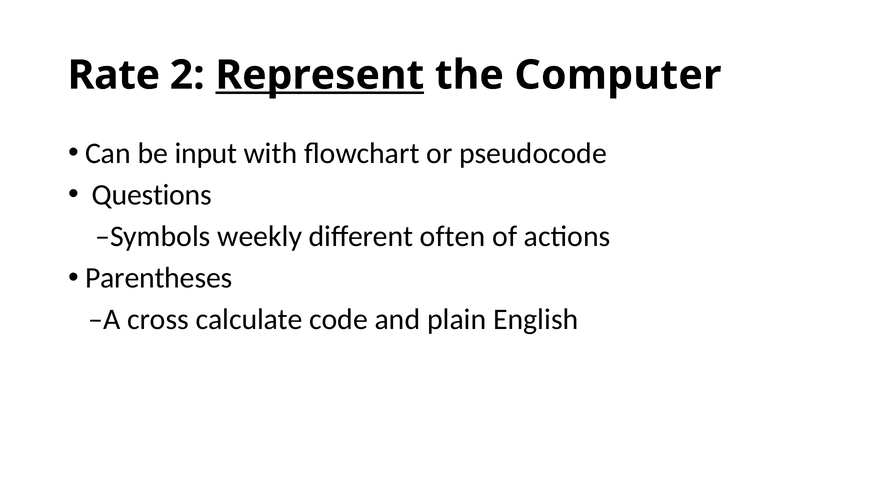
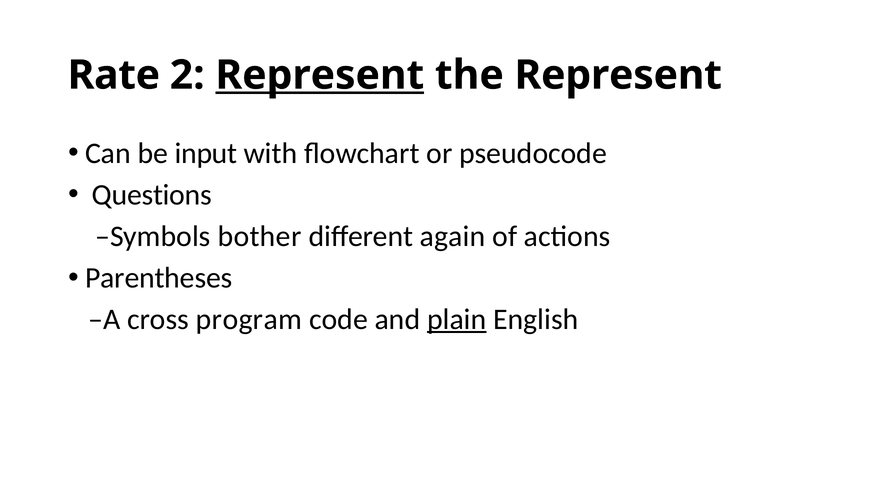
the Computer: Computer -> Represent
weekly: weekly -> bother
often: often -> again
calculate: calculate -> program
plain underline: none -> present
